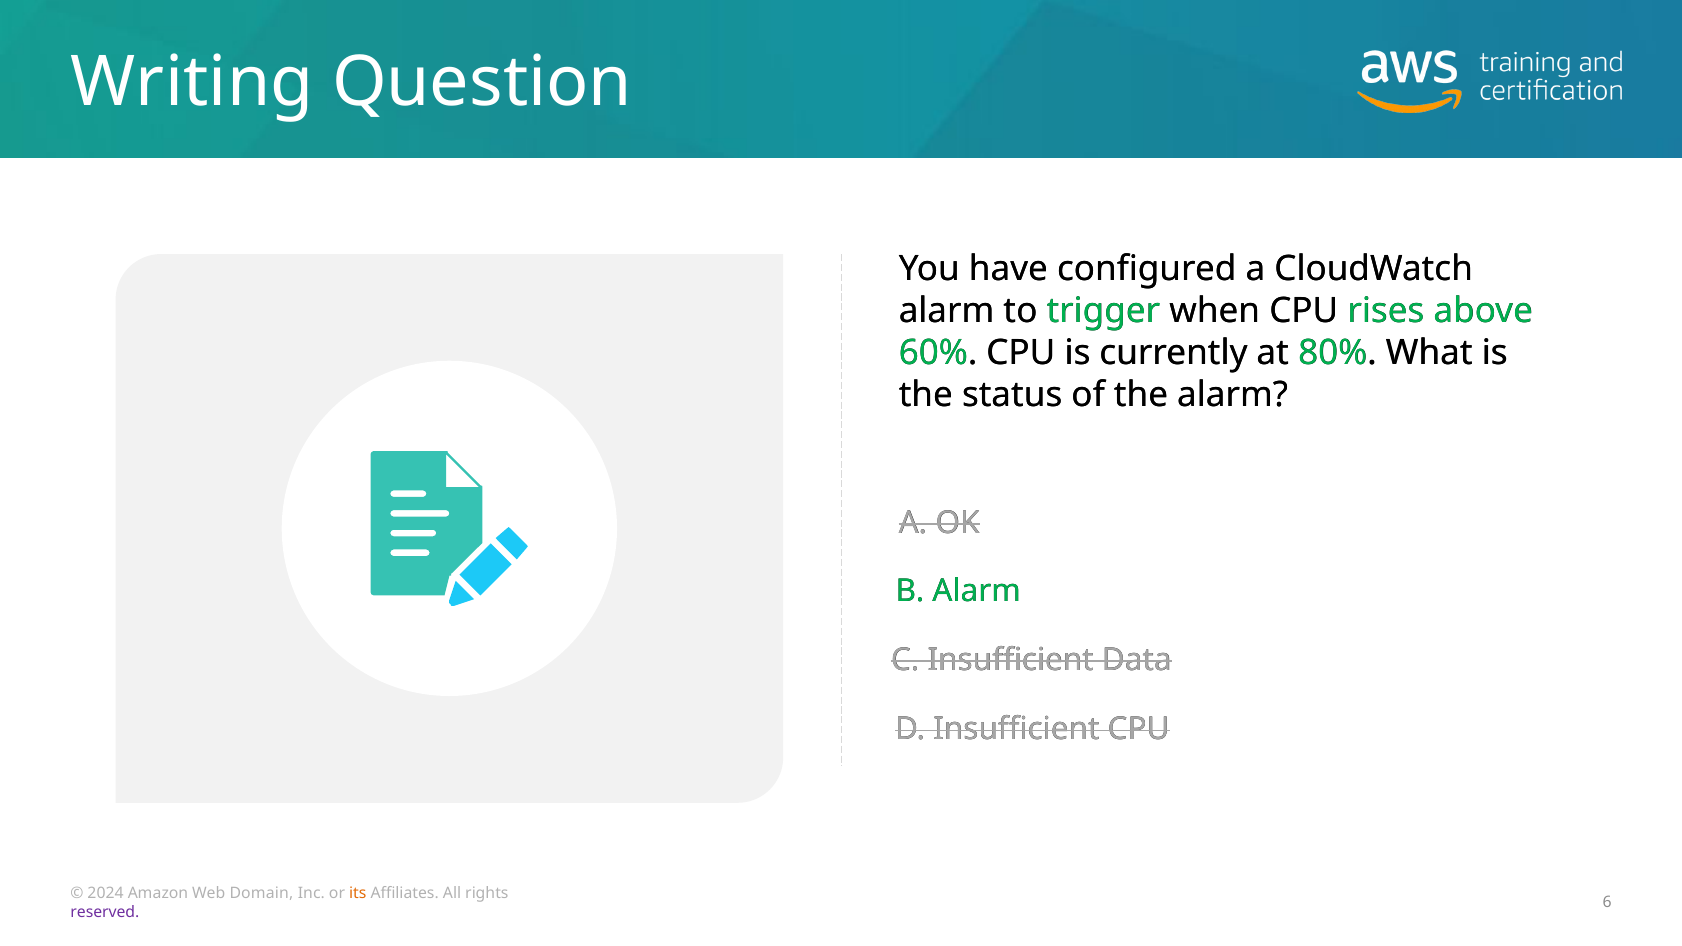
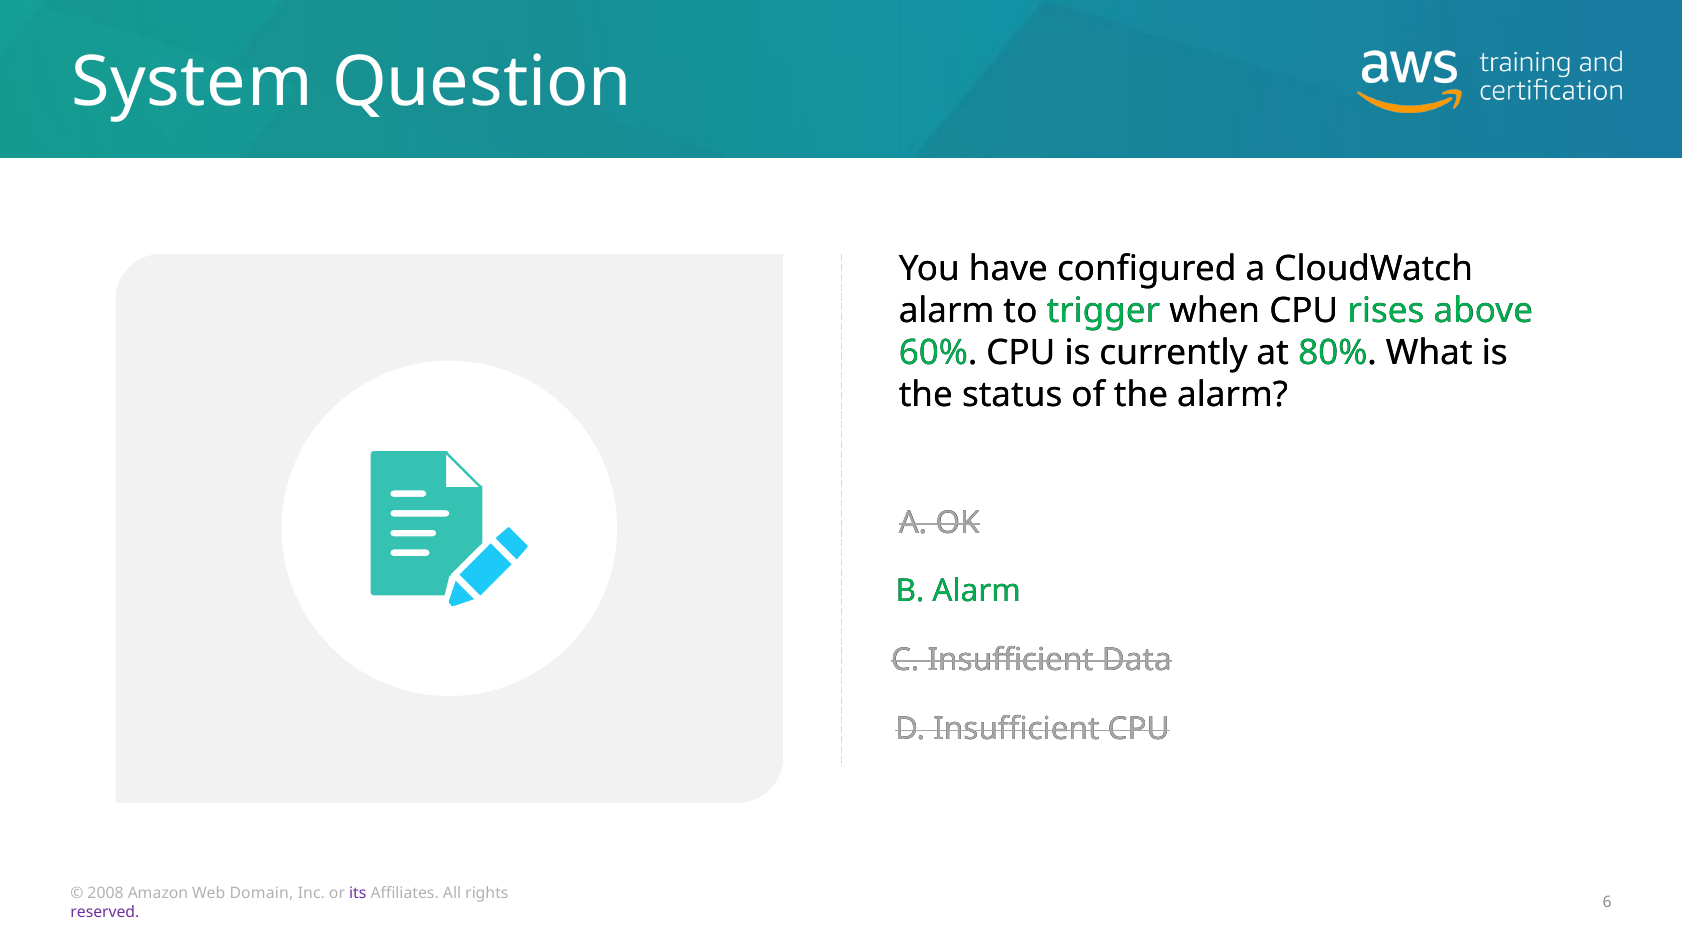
Writing: Writing -> System
2024: 2024 -> 2008
its colour: orange -> purple
